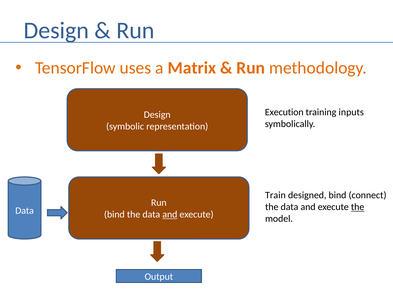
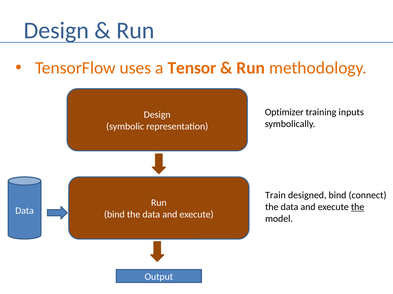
Matrix: Matrix -> Tensor
Execution: Execution -> Optimizer
and at (170, 215) underline: present -> none
